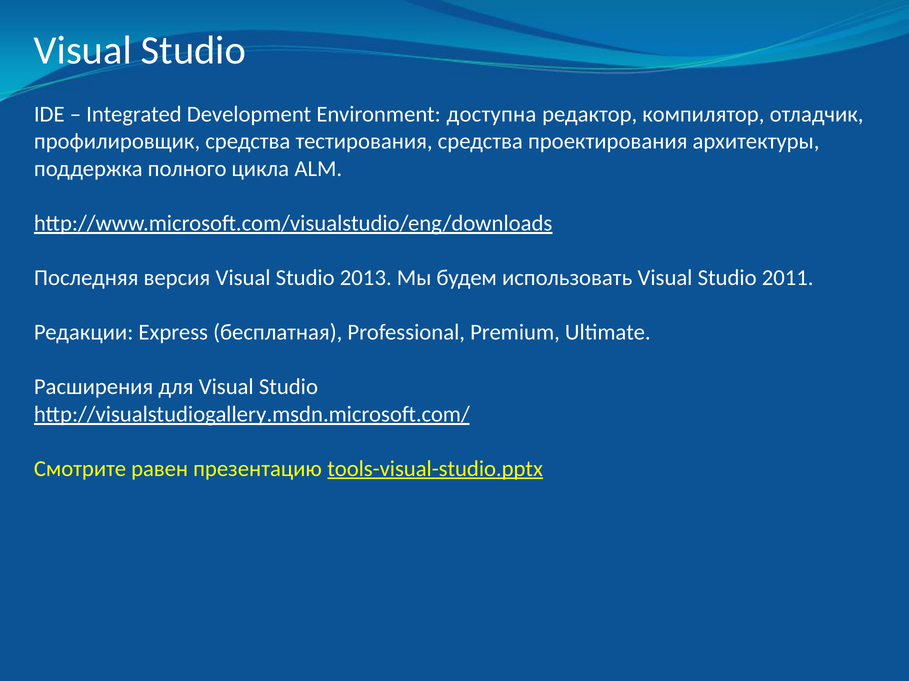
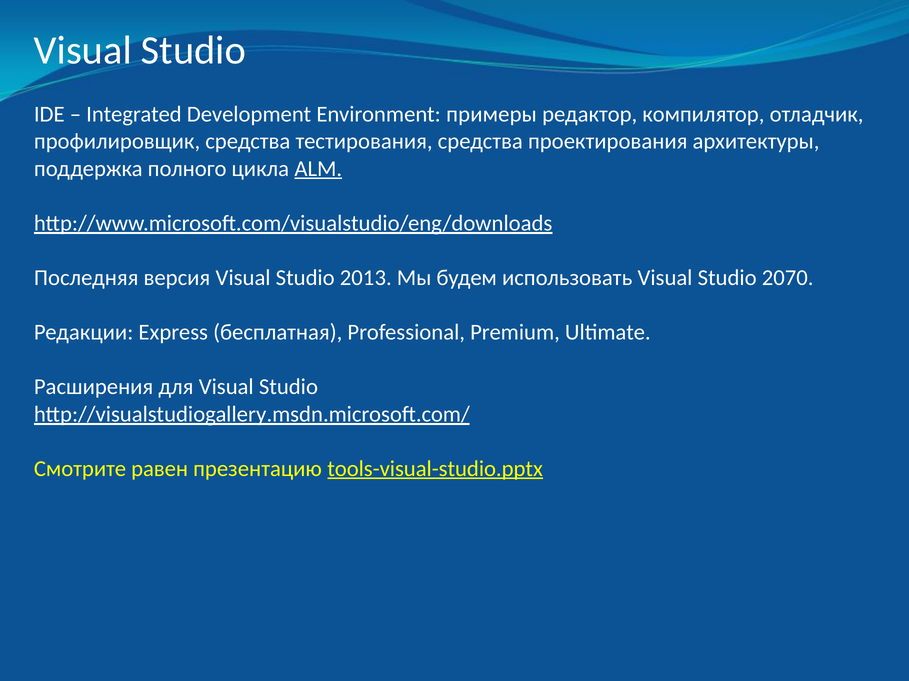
доступна: доступна -> примеры
ALM underline: none -> present
2011: 2011 -> 2070
